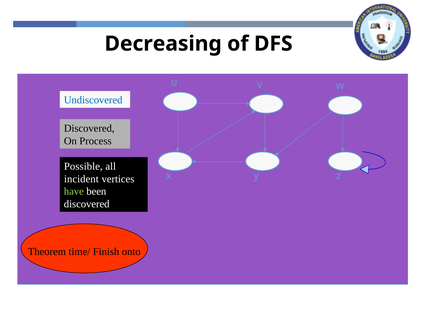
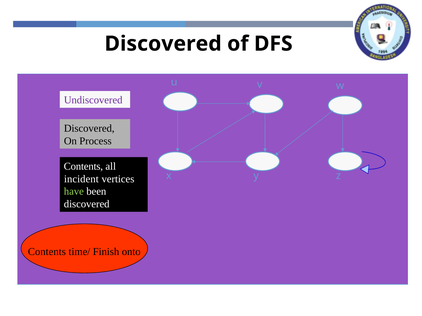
Decreasing at (163, 44): Decreasing -> Discovered
Undiscovered colour: blue -> purple
Possible at (83, 166): Possible -> Contents
Theorem at (47, 252): Theorem -> Contents
